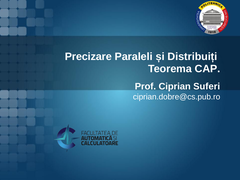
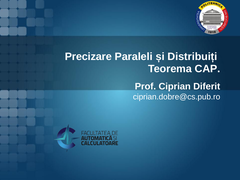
Suferi: Suferi -> Diferit
